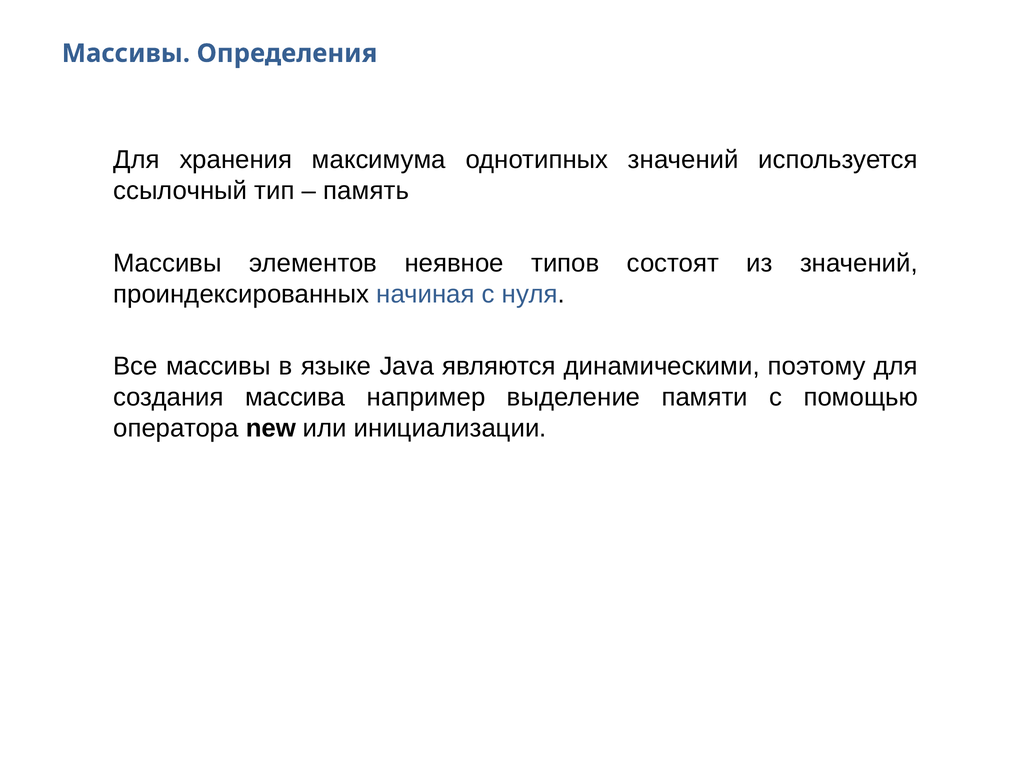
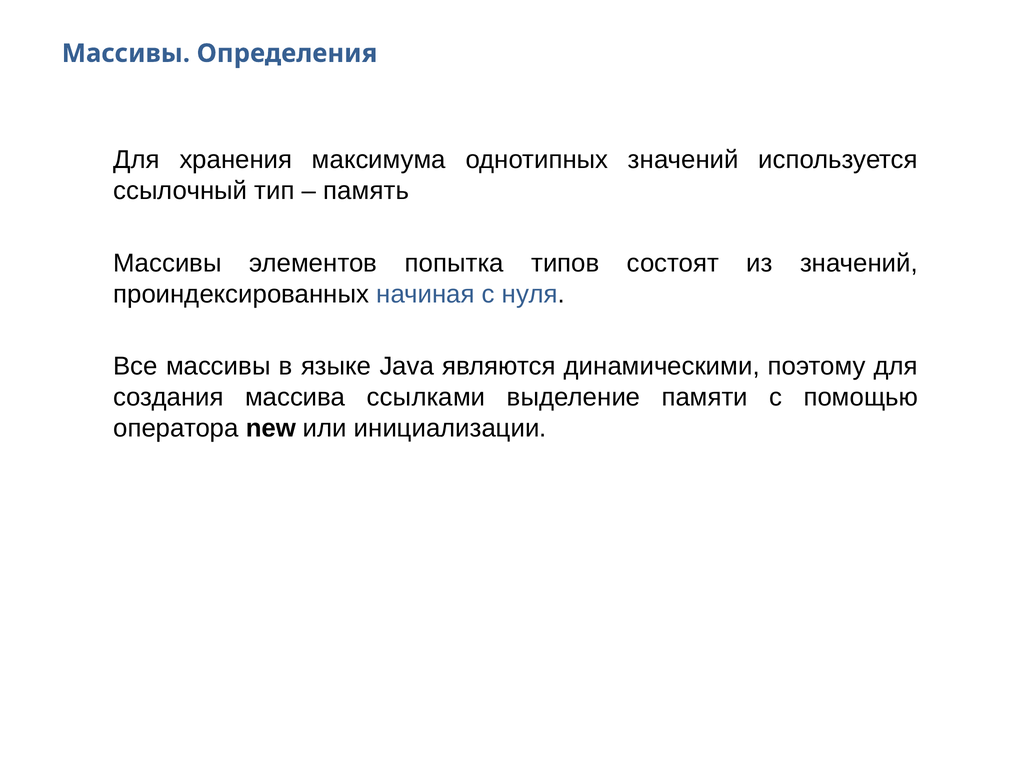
неявное: неявное -> попытка
например: например -> ссылками
